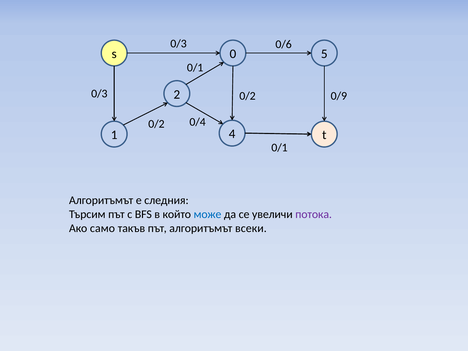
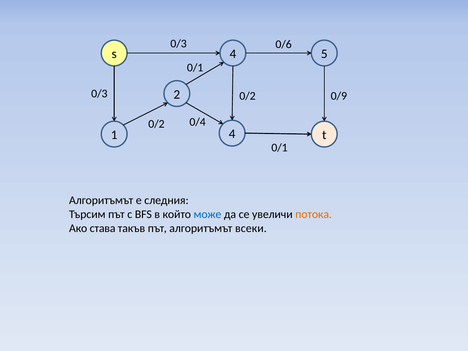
s 0: 0 -> 4
потока colour: purple -> orange
само: само -> става
